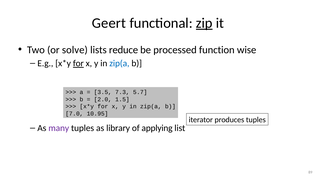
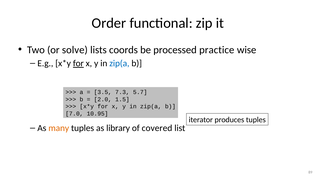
Geert: Geert -> Order
zip underline: present -> none
reduce: reduce -> coords
function: function -> practice
many colour: purple -> orange
applying: applying -> covered
